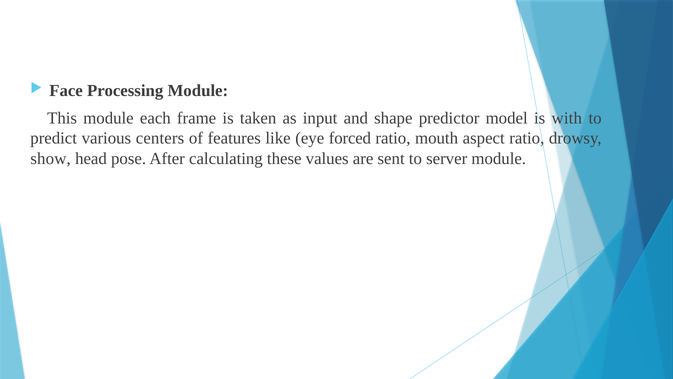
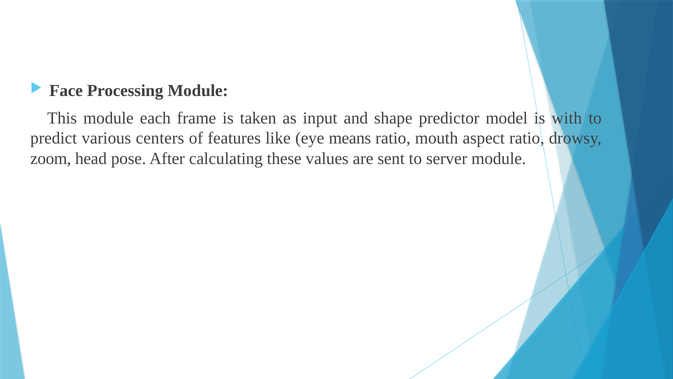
forced: forced -> means
show: show -> zoom
